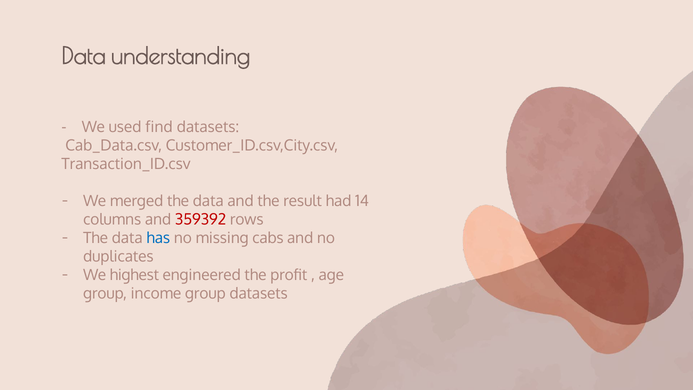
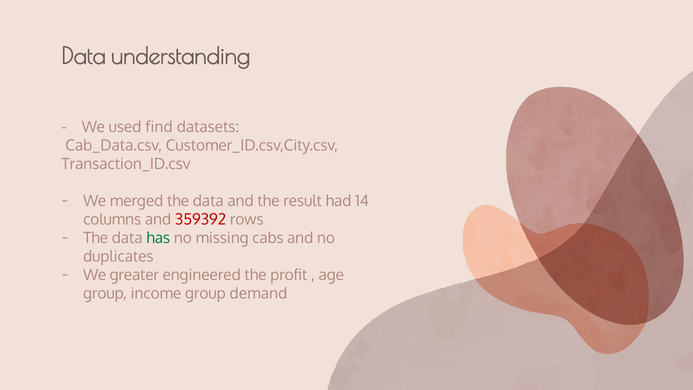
has colour: blue -> green
highest: highest -> greater
group datasets: datasets -> demand
